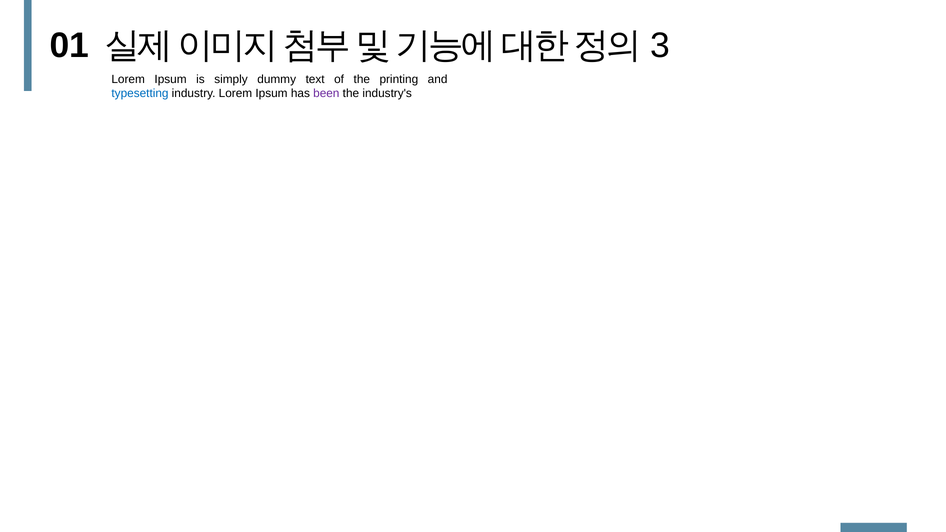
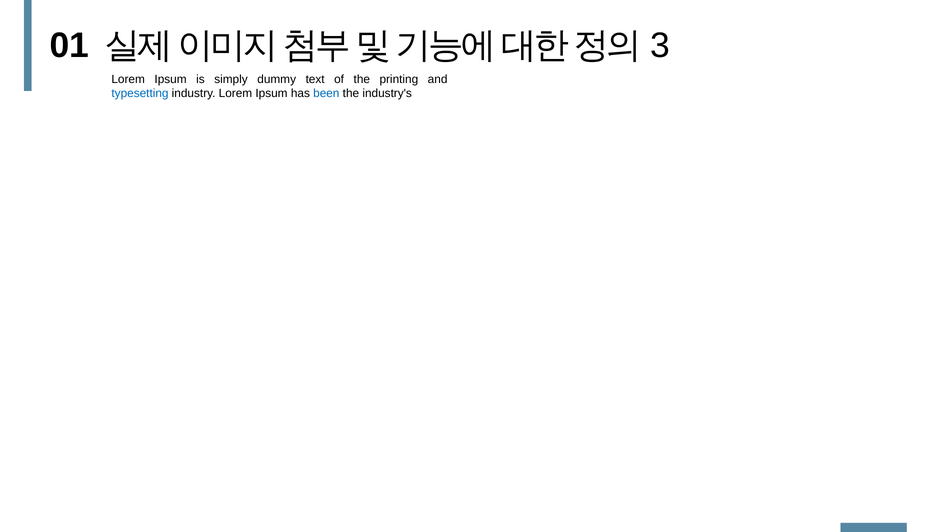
been colour: purple -> blue
